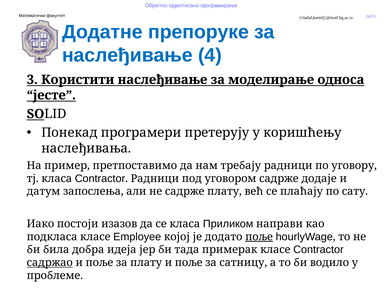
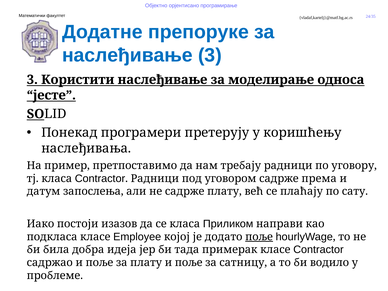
наслеђивање 4: 4 -> 3
додаје: додаје -> према
садржао underline: present -> none
